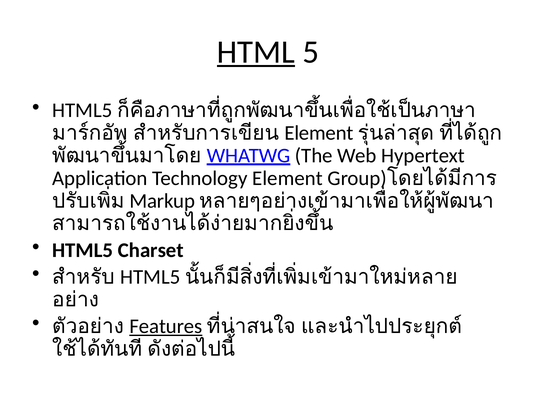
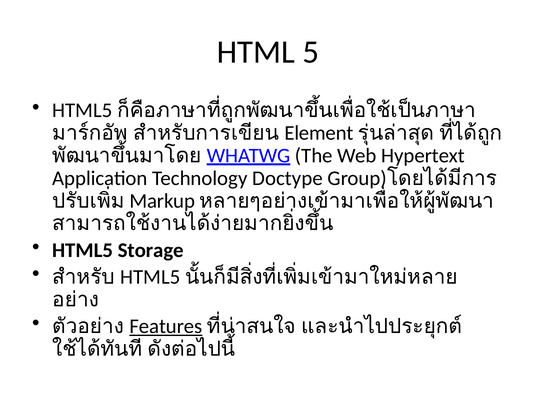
HTML underline: present -> none
Technology Element: Element -> Doctype
Charset: Charset -> Storage
